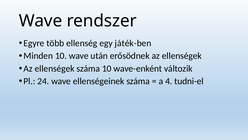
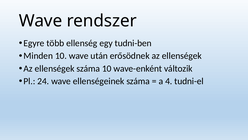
játék-ben: játék-ben -> tudni-ben
